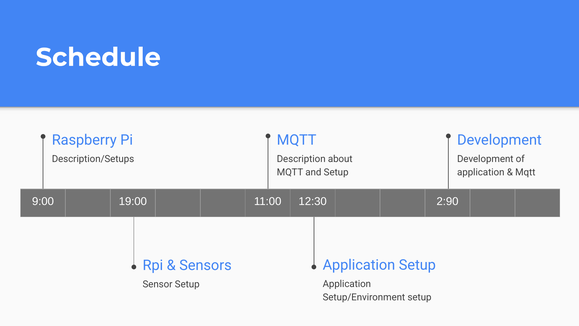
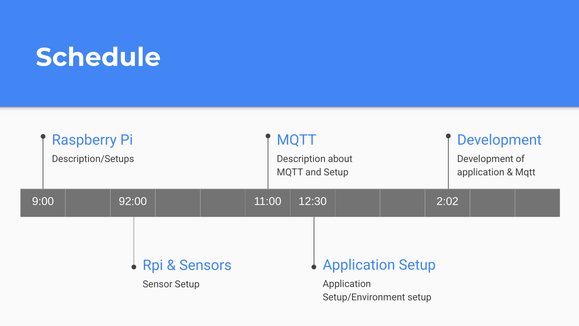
19:00: 19:00 -> 92:00
2:90: 2:90 -> 2:02
